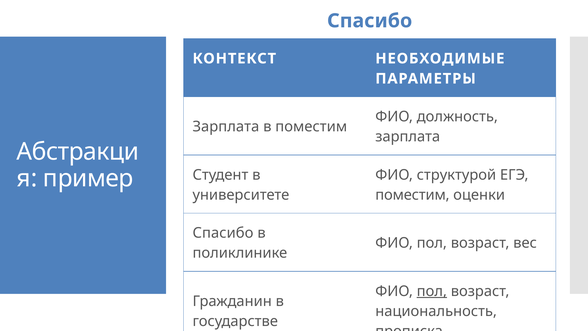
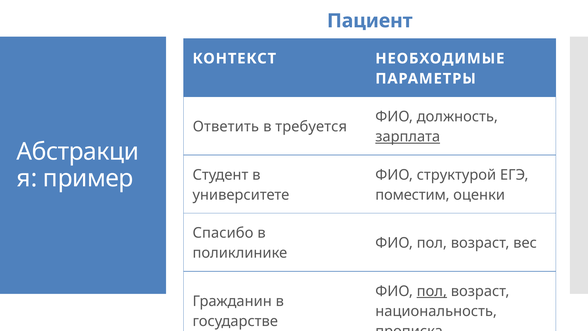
Спасибо at (370, 21): Спасибо -> Пациент
Зарплата at (226, 127): Зарплата -> Ответить
в поместим: поместим -> требуется
зарплата at (408, 137) underline: none -> present
